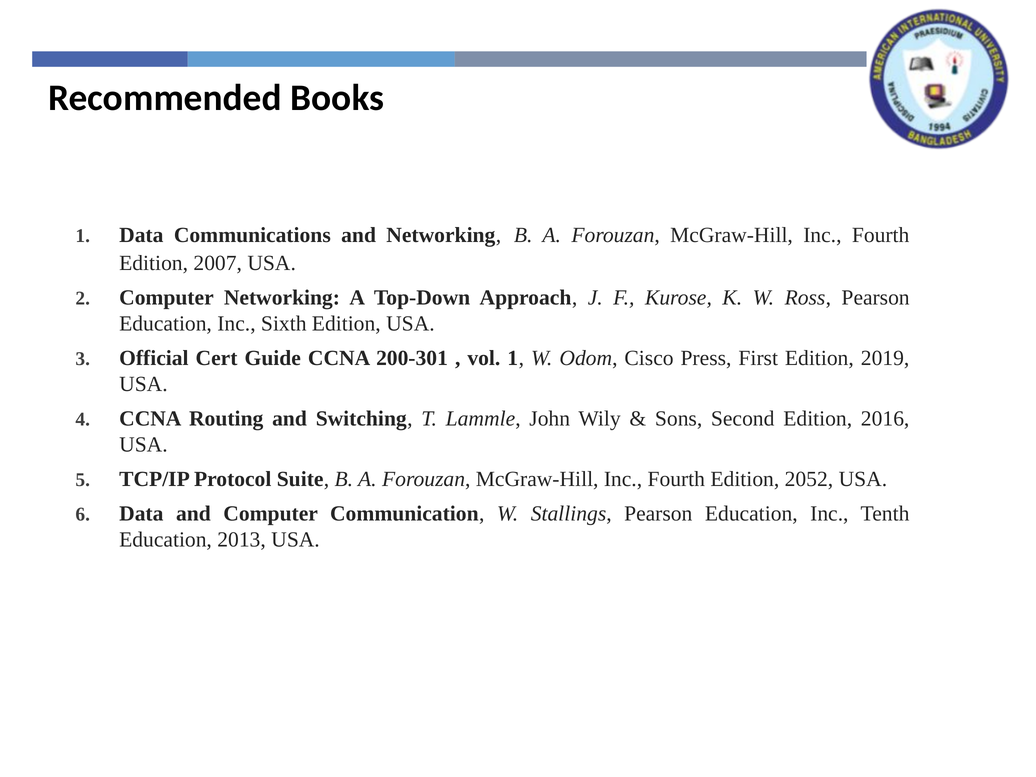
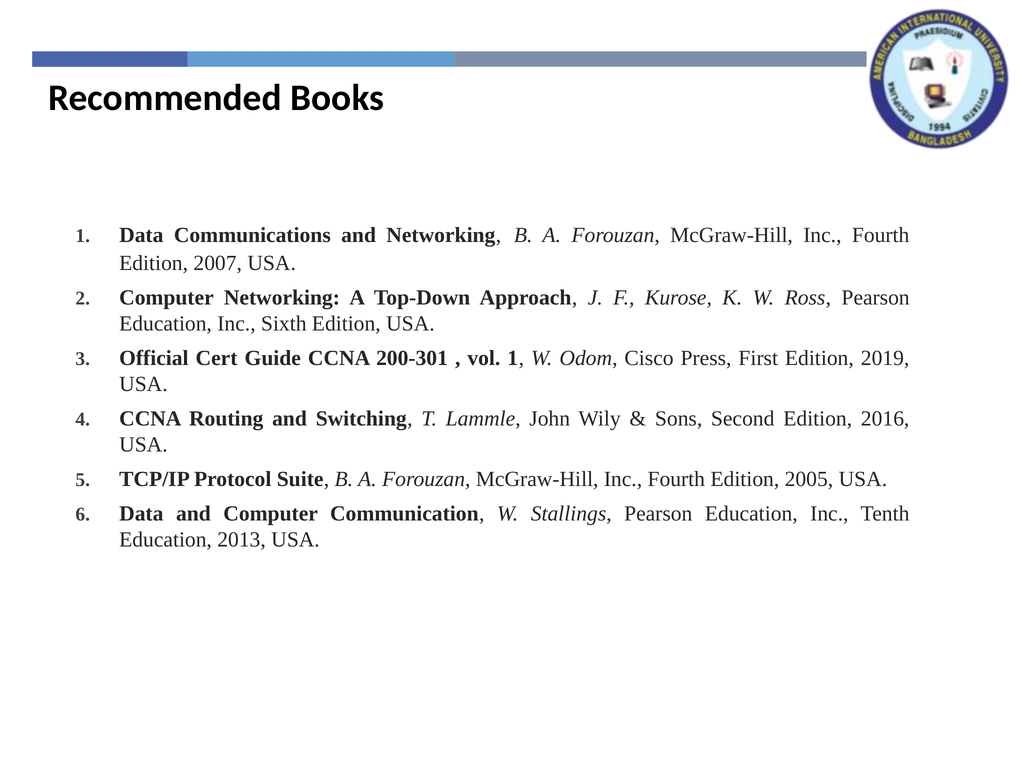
2052: 2052 -> 2005
